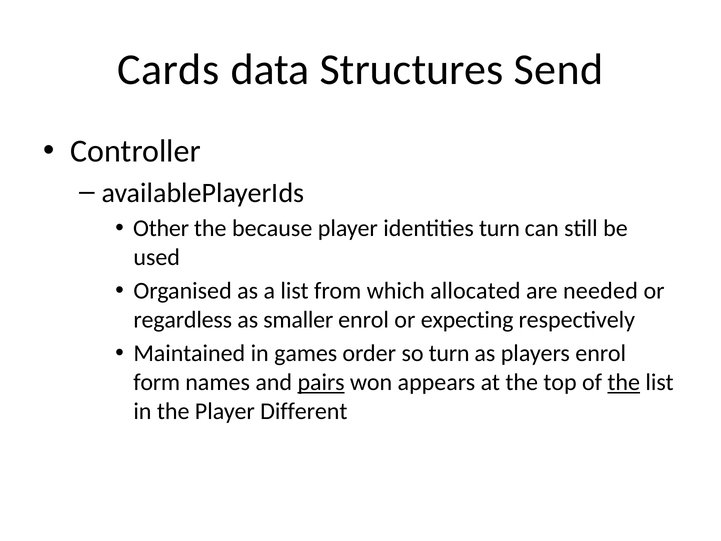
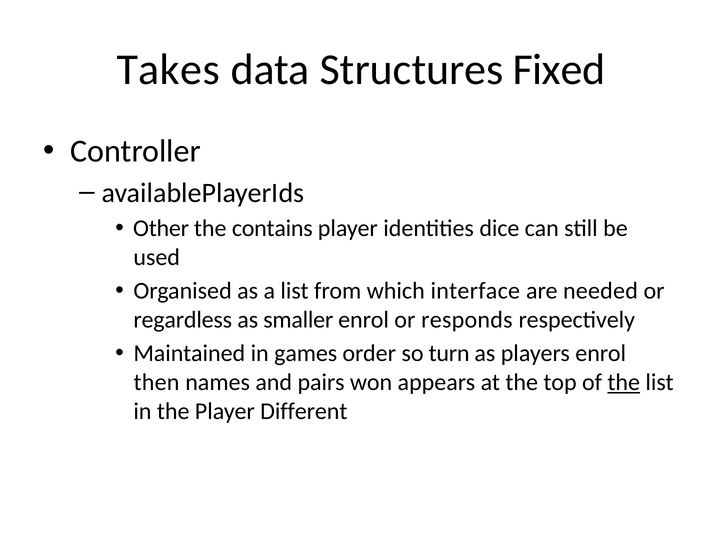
Cards: Cards -> Takes
Send: Send -> Fixed
because: because -> contains
identities turn: turn -> dice
allocated: allocated -> interface
expecting: expecting -> responds
form: form -> then
pairs underline: present -> none
